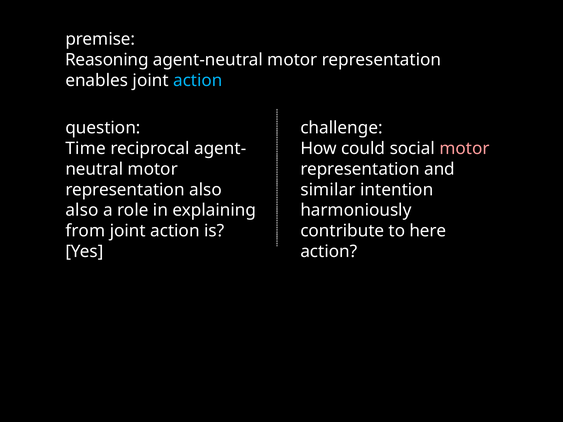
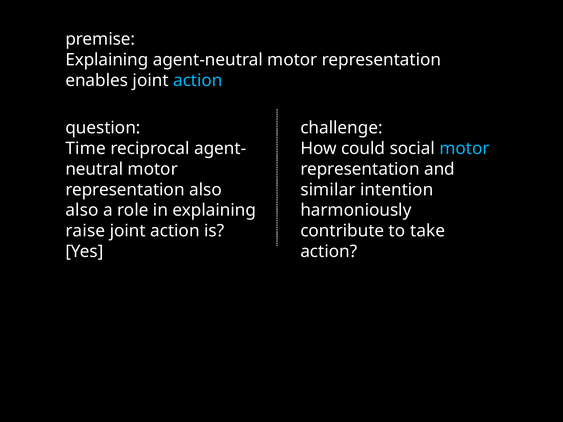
Reasoning at (107, 60): Reasoning -> Explaining
motor at (464, 149) colour: pink -> light blue
from: from -> raise
here: here -> take
